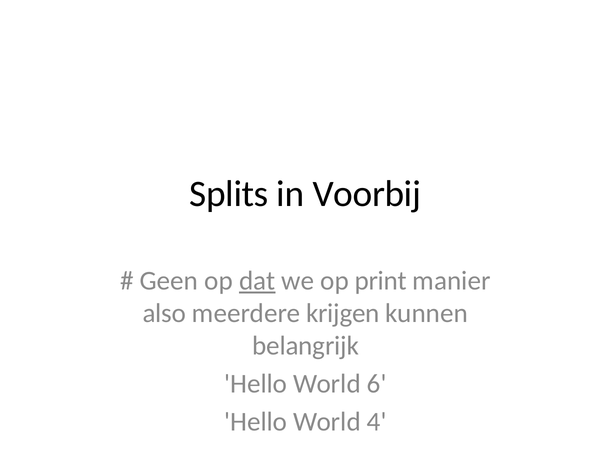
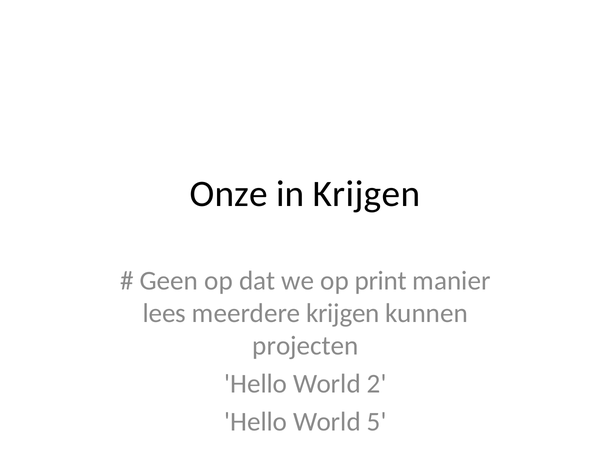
Splits: Splits -> Onze
in Voorbij: Voorbij -> Krijgen
dat underline: present -> none
also: also -> lees
belangrijk: belangrijk -> projecten
6: 6 -> 2
4: 4 -> 5
